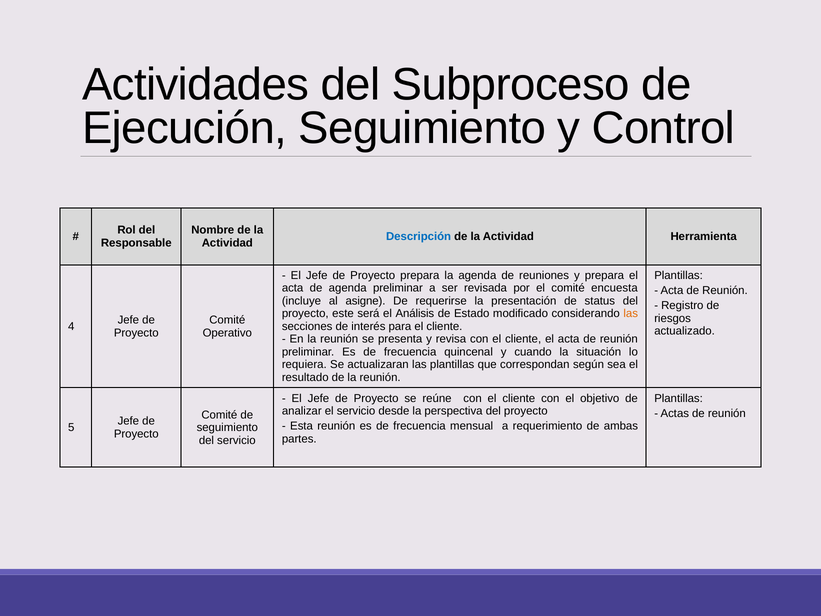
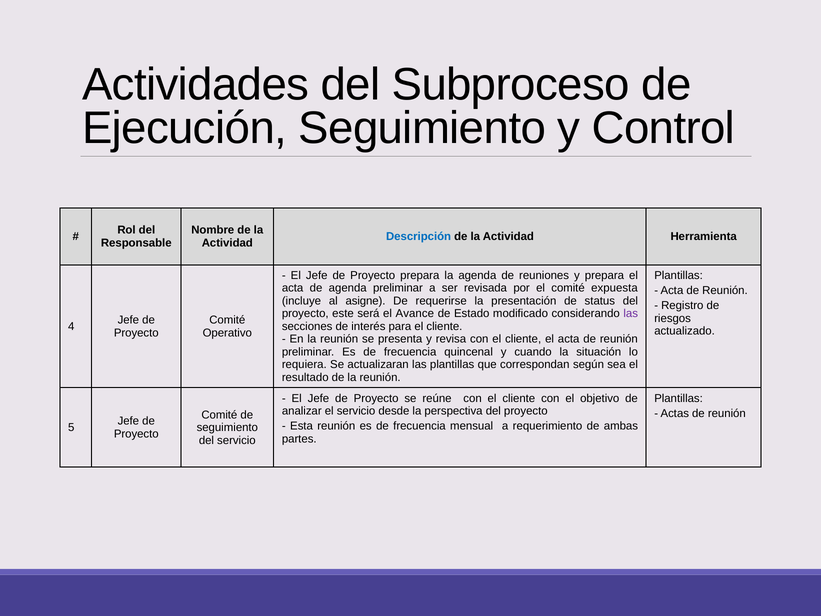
encuesta: encuesta -> expuesta
Análisis: Análisis -> Avance
las at (631, 314) colour: orange -> purple
